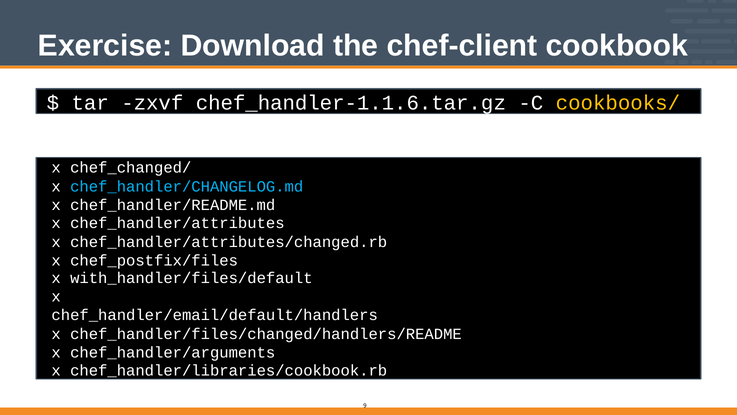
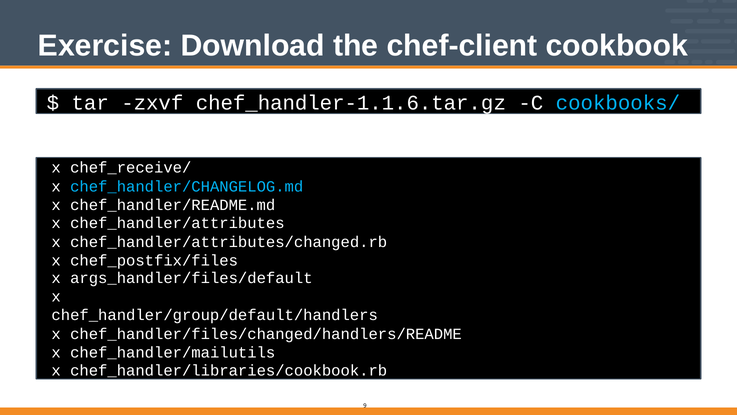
cookbooks/ colour: yellow -> light blue
chef_changed/: chef_changed/ -> chef_receive/
with_handler/files/default: with_handler/files/default -> args_handler/files/default
chef_handler/email/default/handlers: chef_handler/email/default/handlers -> chef_handler/group/default/handlers
chef_handler/arguments: chef_handler/arguments -> chef_handler/mailutils
